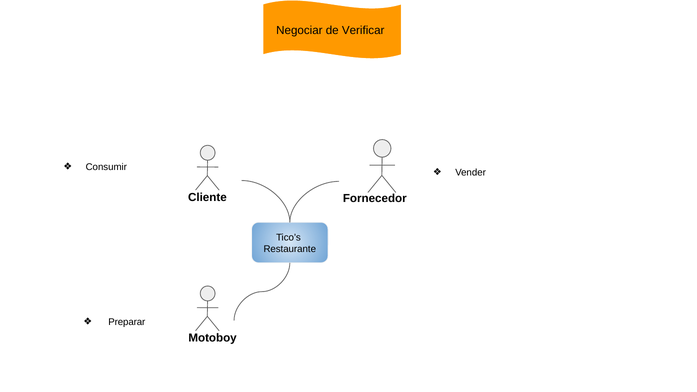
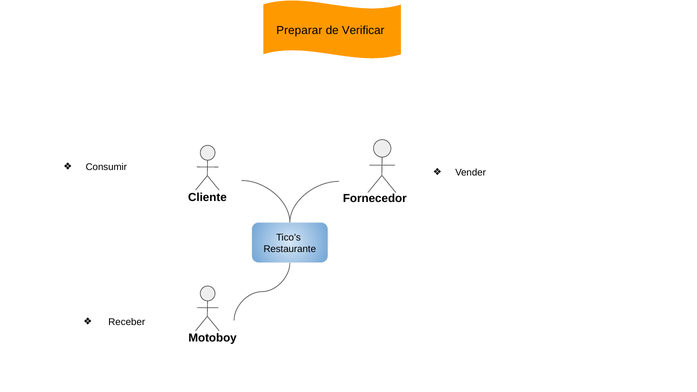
Negociar: Negociar -> Preparar
Preparar: Preparar -> Receber
